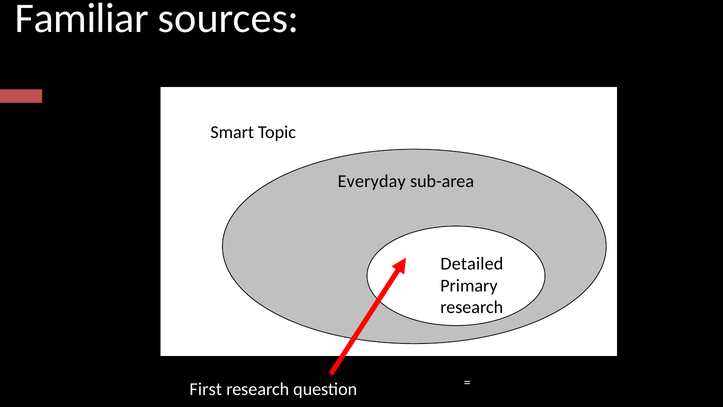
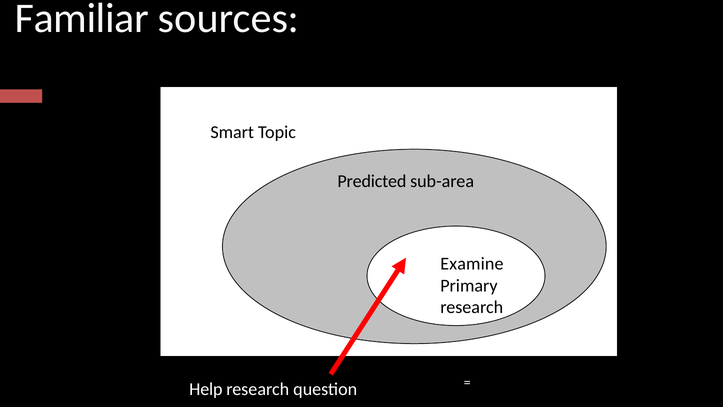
Everyday: Everyday -> Predicted
Detailed: Detailed -> Examine
First: First -> Help
